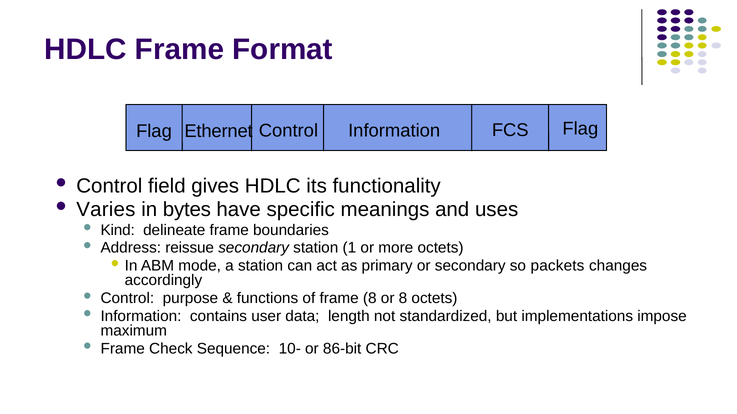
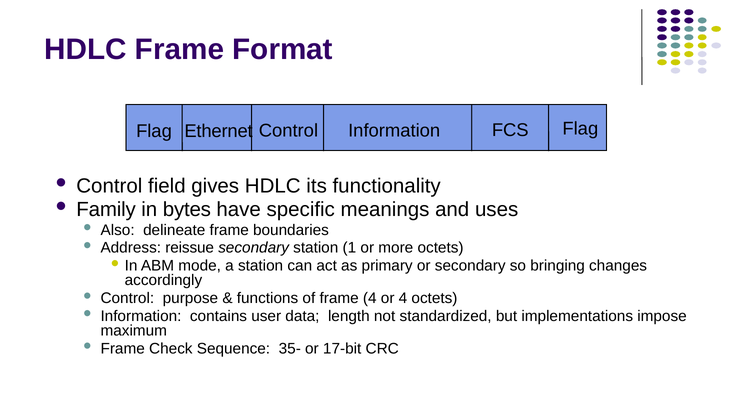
Varies: Varies -> Family
Kind: Kind -> Also
packets: packets -> bringing
frame 8: 8 -> 4
or 8: 8 -> 4
10-: 10- -> 35-
86-bit: 86-bit -> 17-bit
